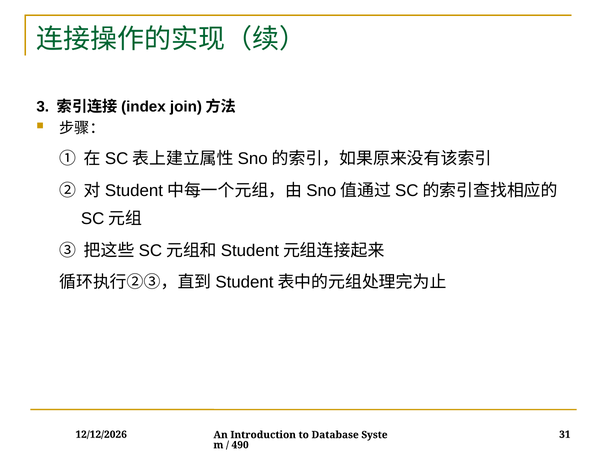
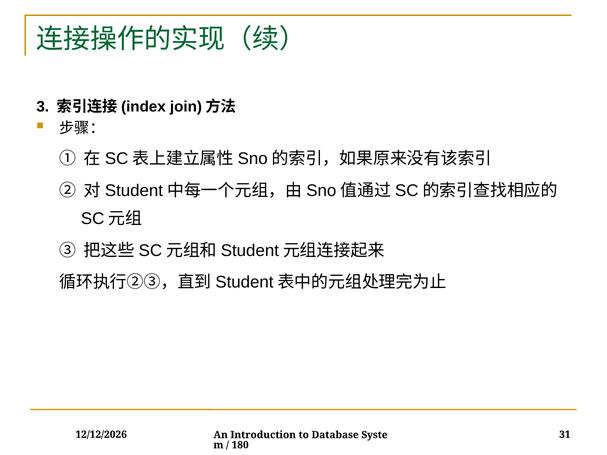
490: 490 -> 180
